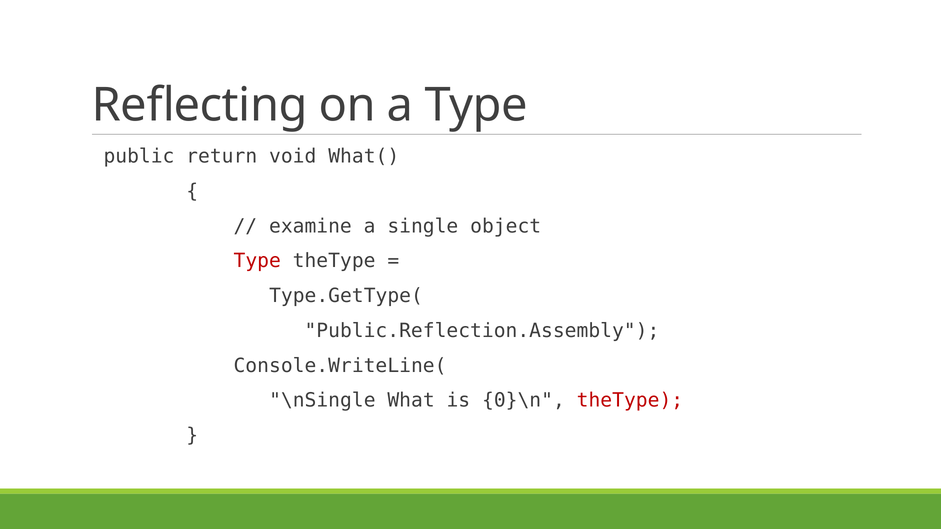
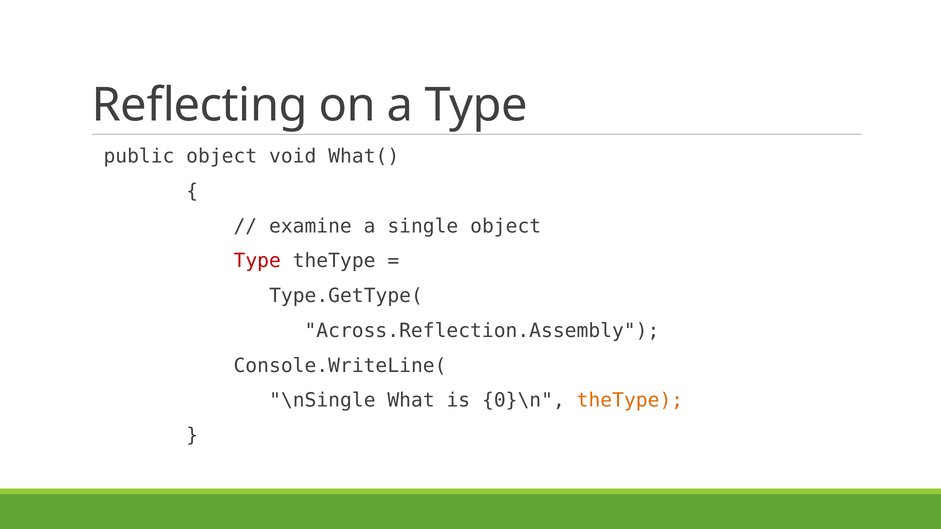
public return: return -> object
Public.Reflection.Assembly: Public.Reflection.Assembly -> Across.Reflection.Assembly
theType at (630, 401) colour: red -> orange
